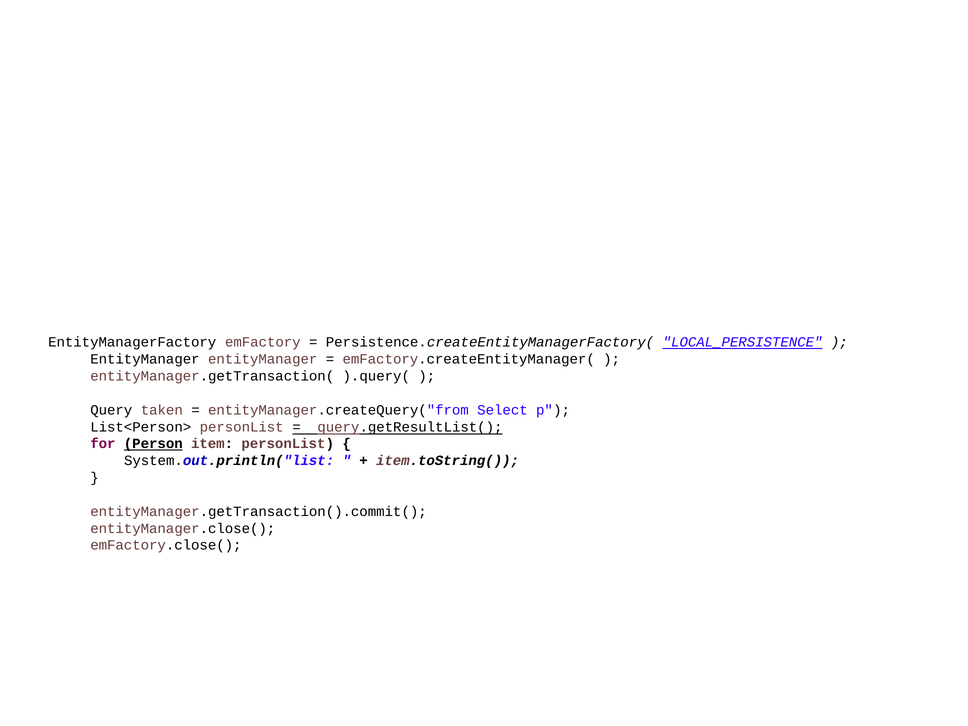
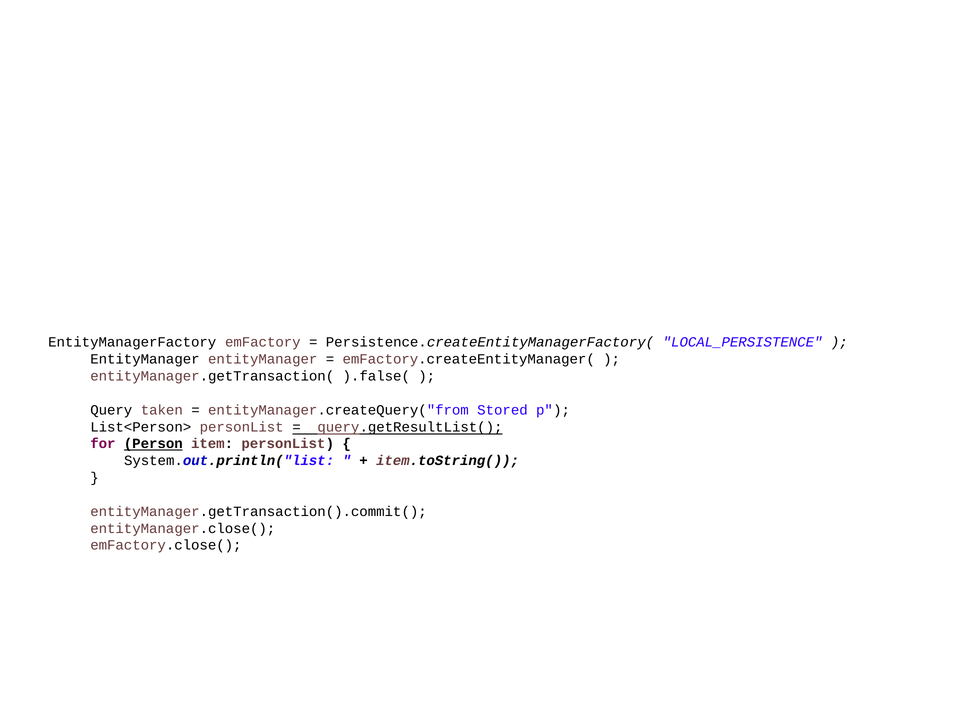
LOCAL_PERSISTENCE underline: present -> none
).query(: ).query( -> ).false(
Select: Select -> Stored
